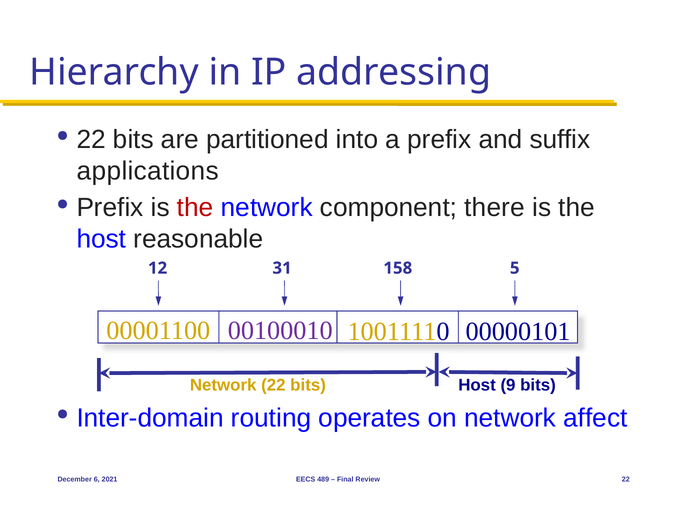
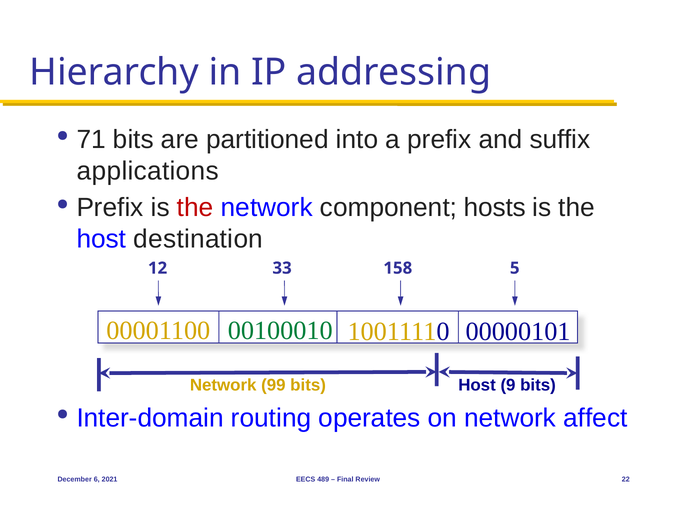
22 at (91, 139): 22 -> 71
there: there -> hosts
reasonable: reasonable -> destination
31: 31 -> 33
00100010 colour: purple -> green
Network 22: 22 -> 99
